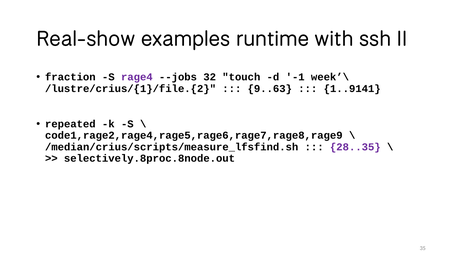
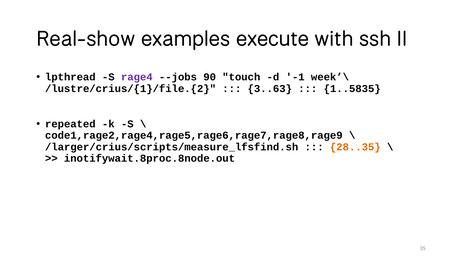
runtime: runtime -> execute
fraction: fraction -> lpthread
32: 32 -> 90
9..63: 9..63 -> 3..63
1..9141: 1..9141 -> 1..5835
/median/crius/scripts/measure_lfsfind.sh: /median/crius/scripts/measure_lfsfind.sh -> /larger/crius/scripts/measure_lfsfind.sh
28..35 colour: purple -> orange
selectively.8proc.8node.out: selectively.8proc.8node.out -> inotifywait.8proc.8node.out
